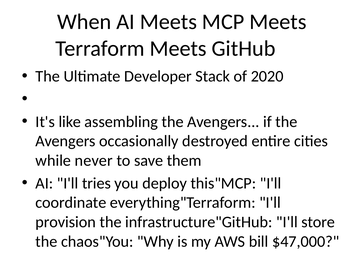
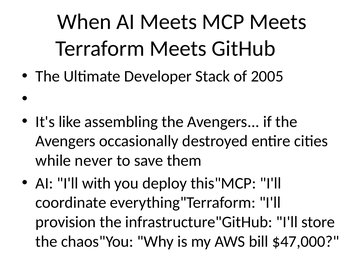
2020: 2020 -> 2005
tries: tries -> with
